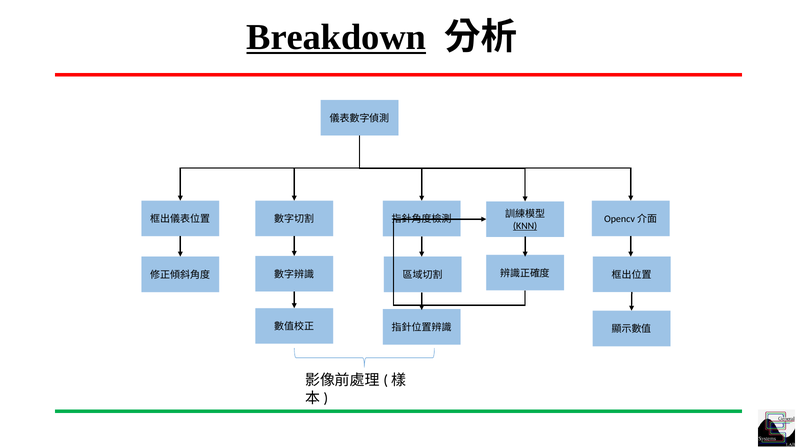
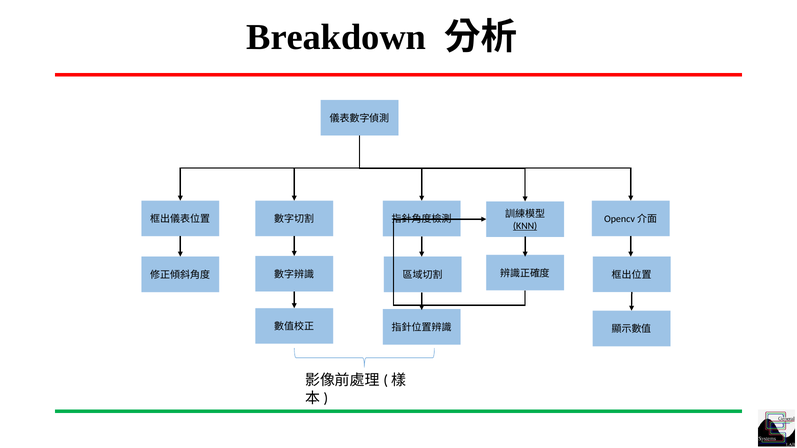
Breakdown underline: present -> none
